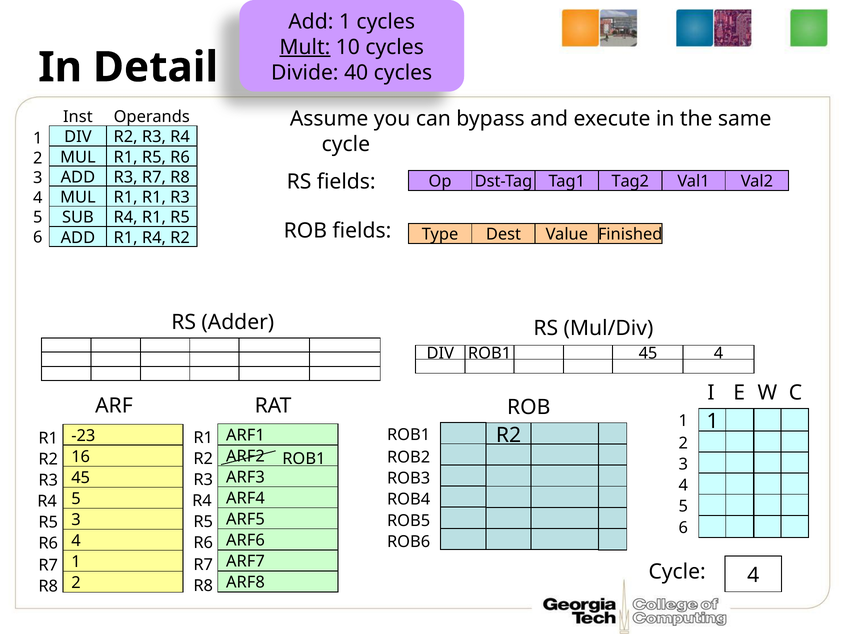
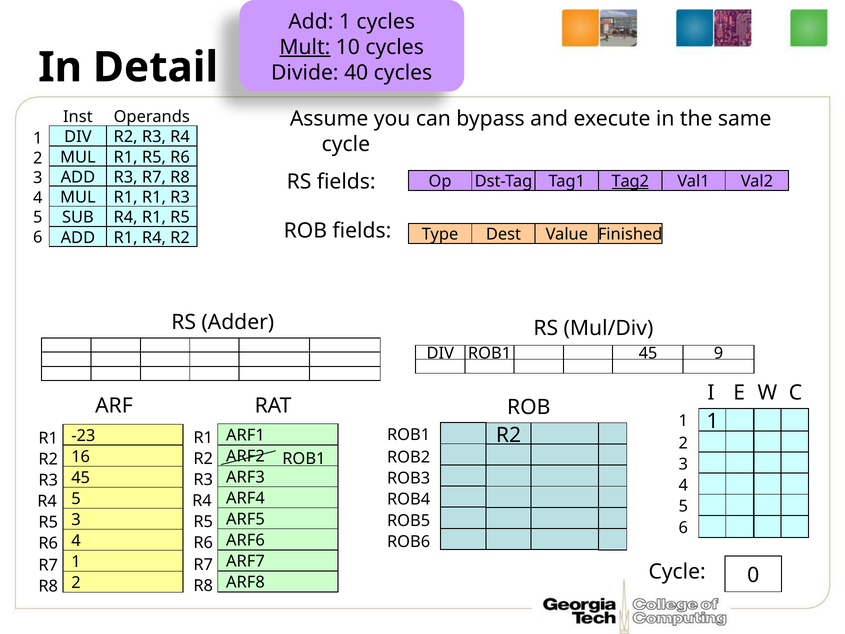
Tag2 underline: none -> present
45 4: 4 -> 9
Cycle 4: 4 -> 0
